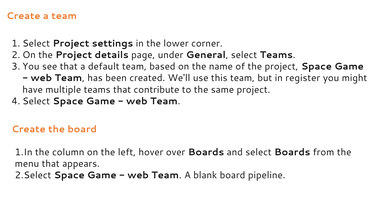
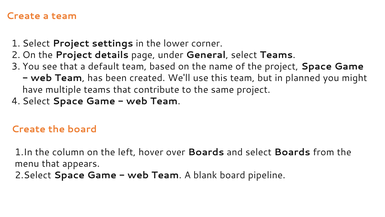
register: register -> planned
